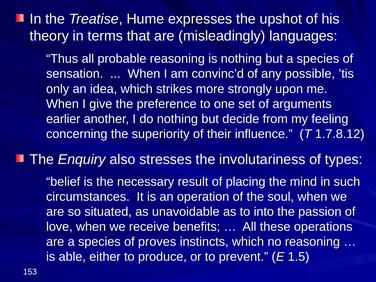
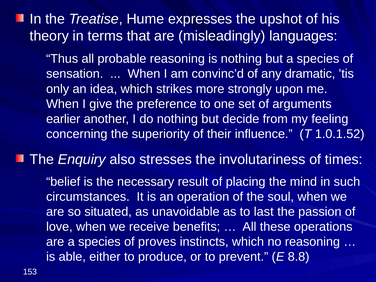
possible: possible -> dramatic
1.7.8.12: 1.7.8.12 -> 1.0.1.52
types: types -> times
into: into -> last
1.5: 1.5 -> 8.8
